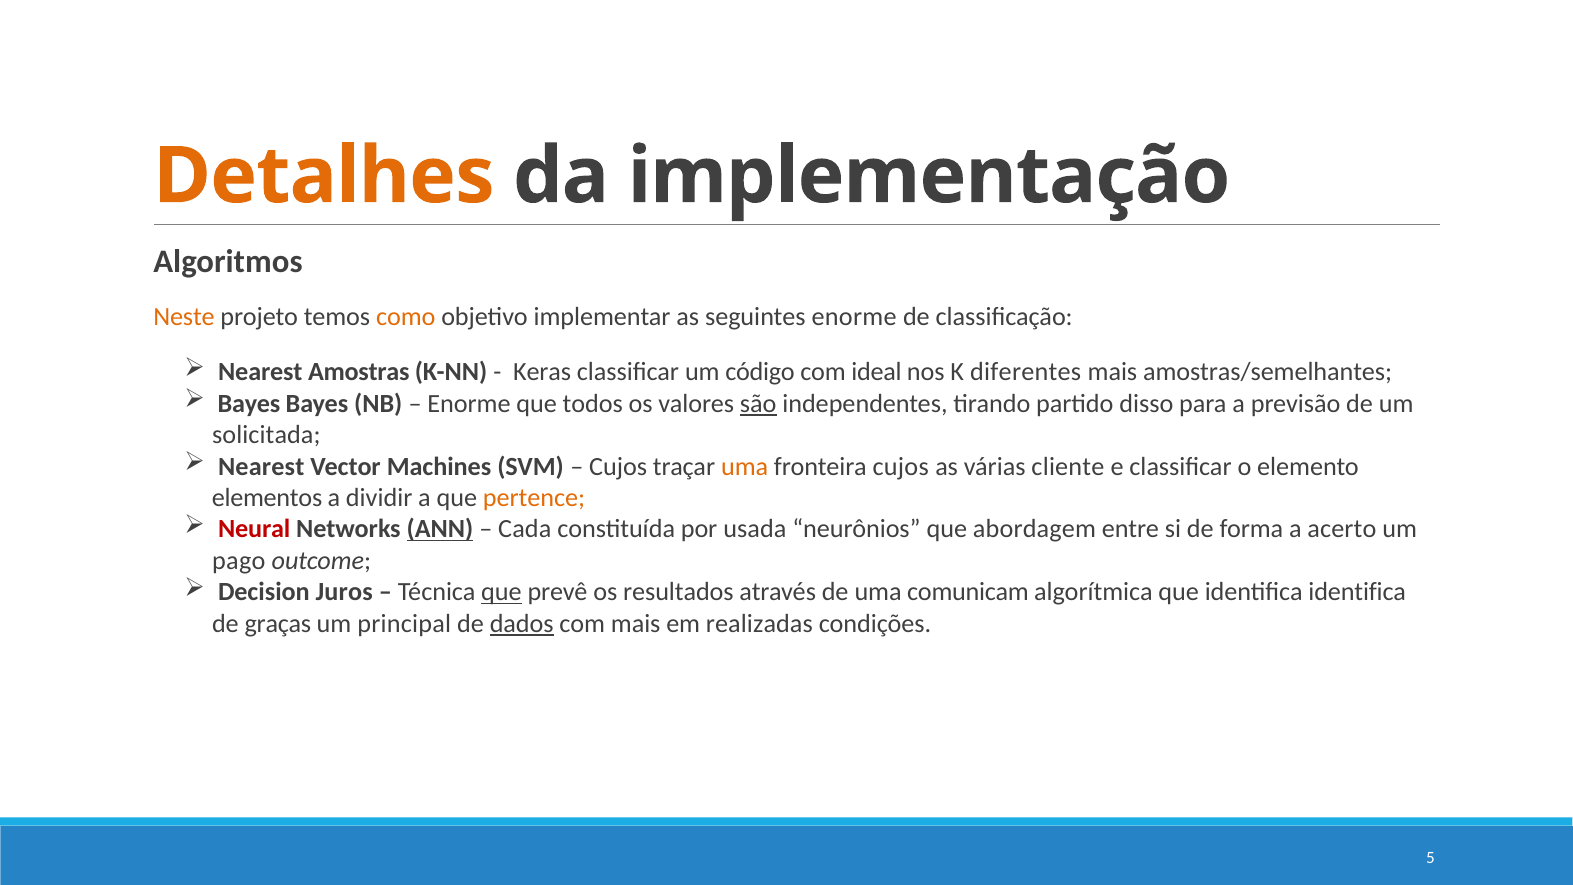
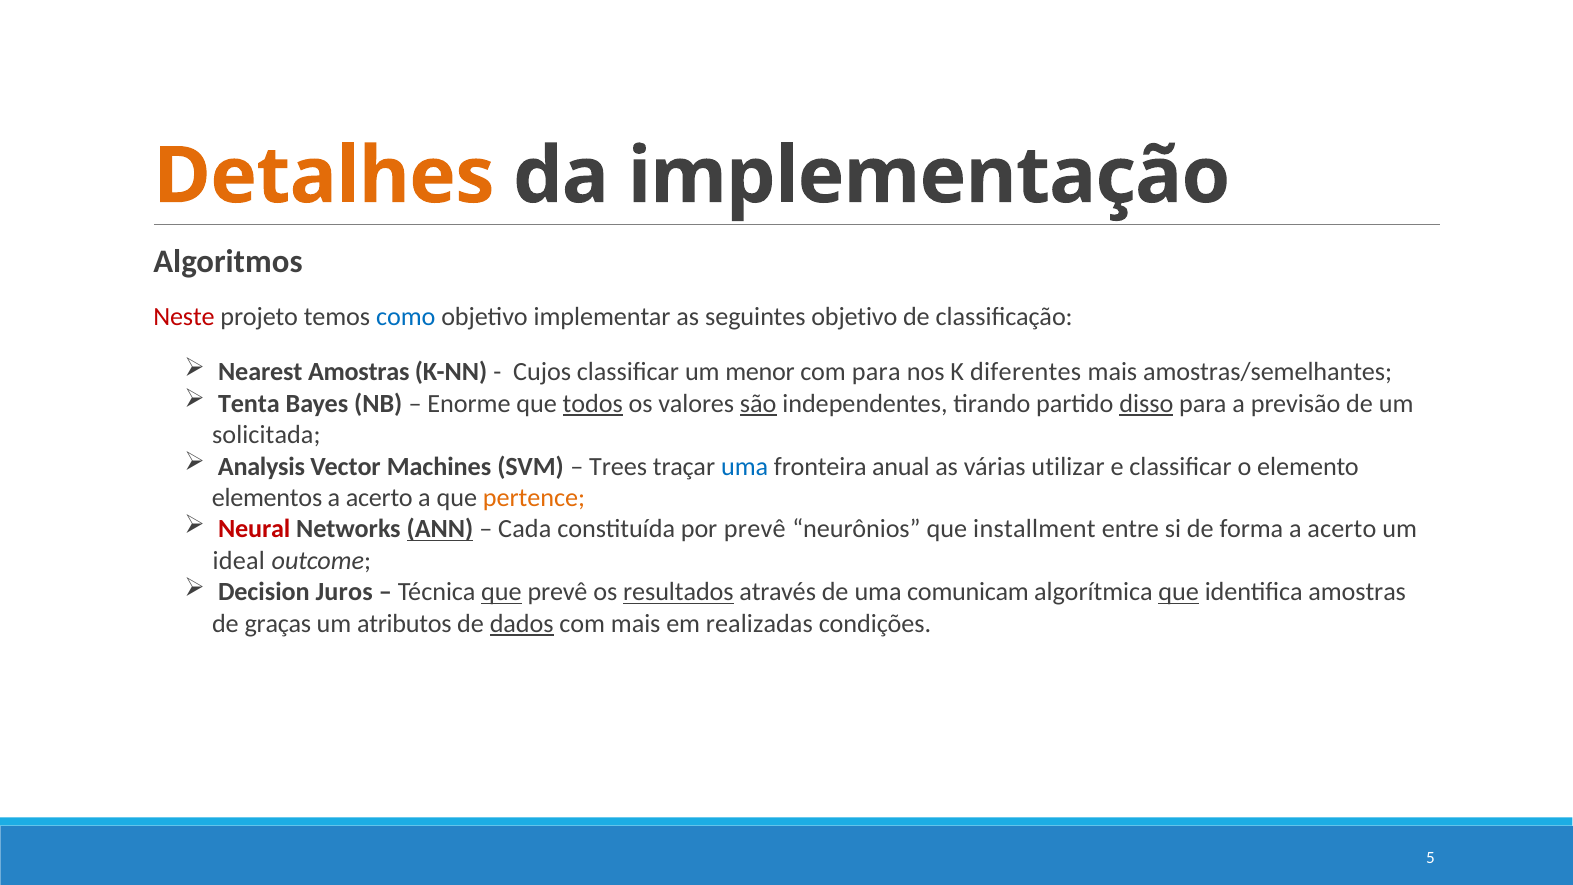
Neste colour: orange -> red
como colour: orange -> blue
seguintes enorme: enorme -> objetivo
Keras: Keras -> Cujos
código: código -> menor
com ideal: ideal -> para
Bayes at (249, 403): Bayes -> Tenta
todos underline: none -> present
disso underline: none -> present
Nearest at (261, 466): Nearest -> Analysis
Cujos at (618, 466): Cujos -> Trees
uma at (745, 466) colour: orange -> blue
fronteira cujos: cujos -> anual
cliente: cliente -> utilizar
dividir at (379, 498): dividir -> acerto
por usada: usada -> prevê
abordagem: abordagem -> installment
pago: pago -> ideal
resultados underline: none -> present
que at (1179, 592) underline: none -> present
identifica identifica: identifica -> amostras
principal: principal -> atributos
